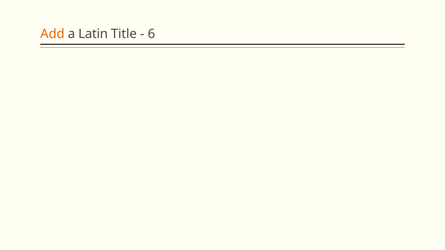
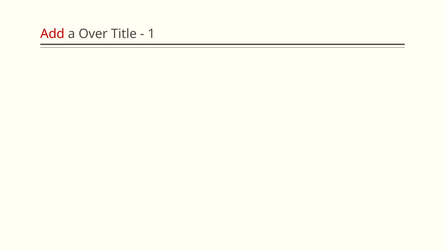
Add colour: orange -> red
Latin: Latin -> Over
6: 6 -> 1
